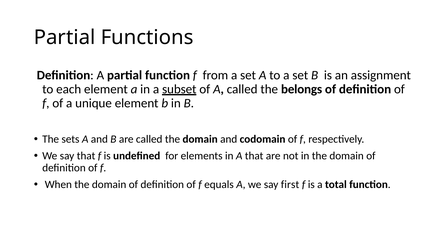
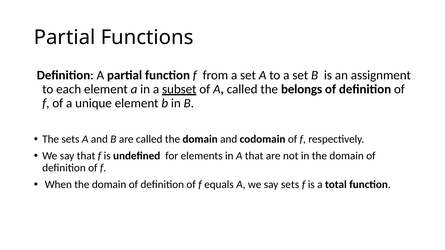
say first: first -> sets
